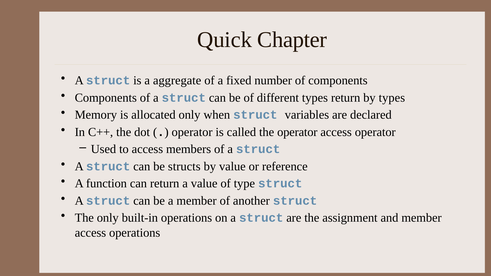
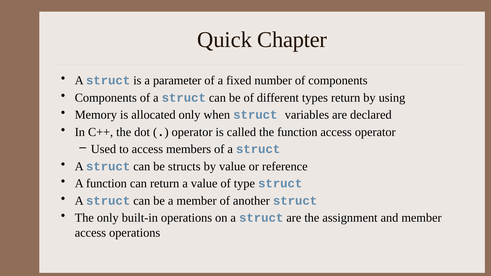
aggregate: aggregate -> parameter
by types: types -> using
the operator: operator -> function
